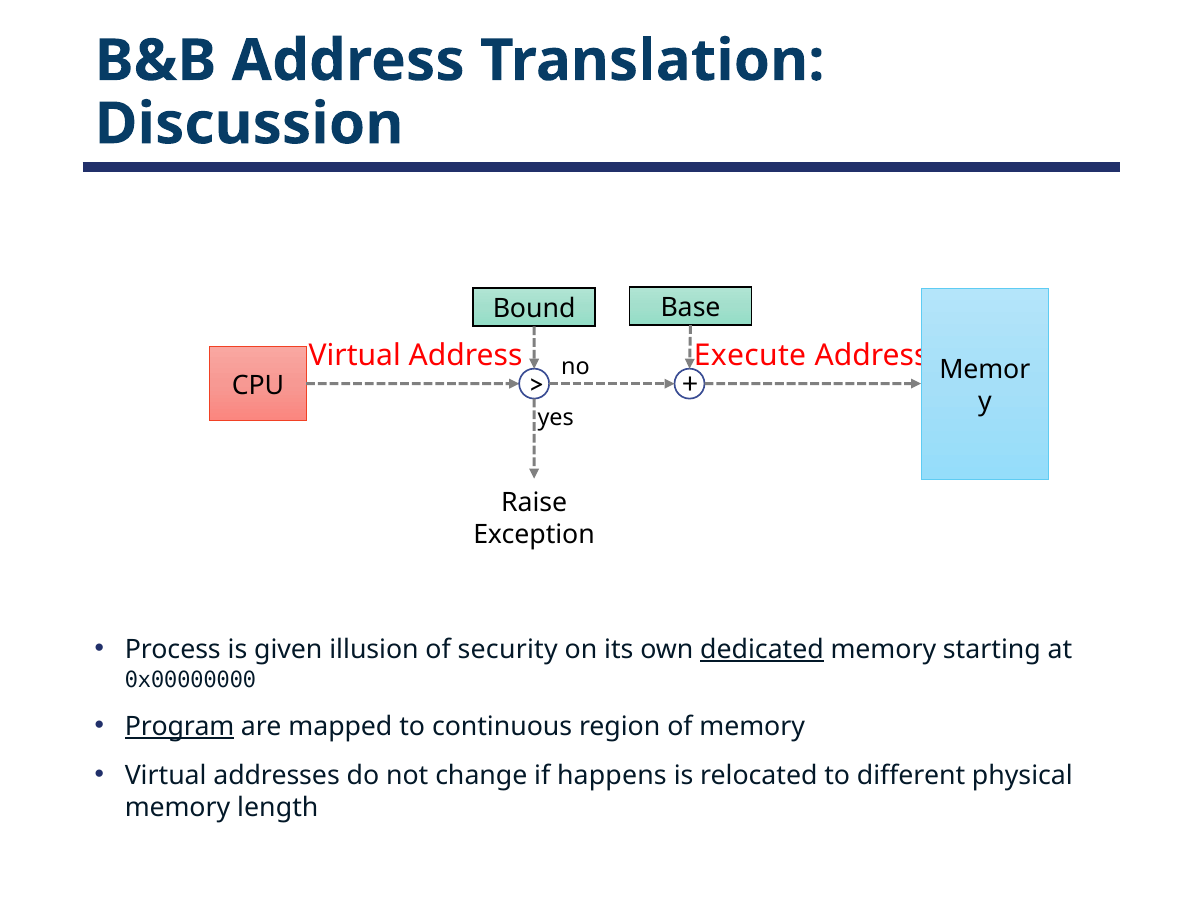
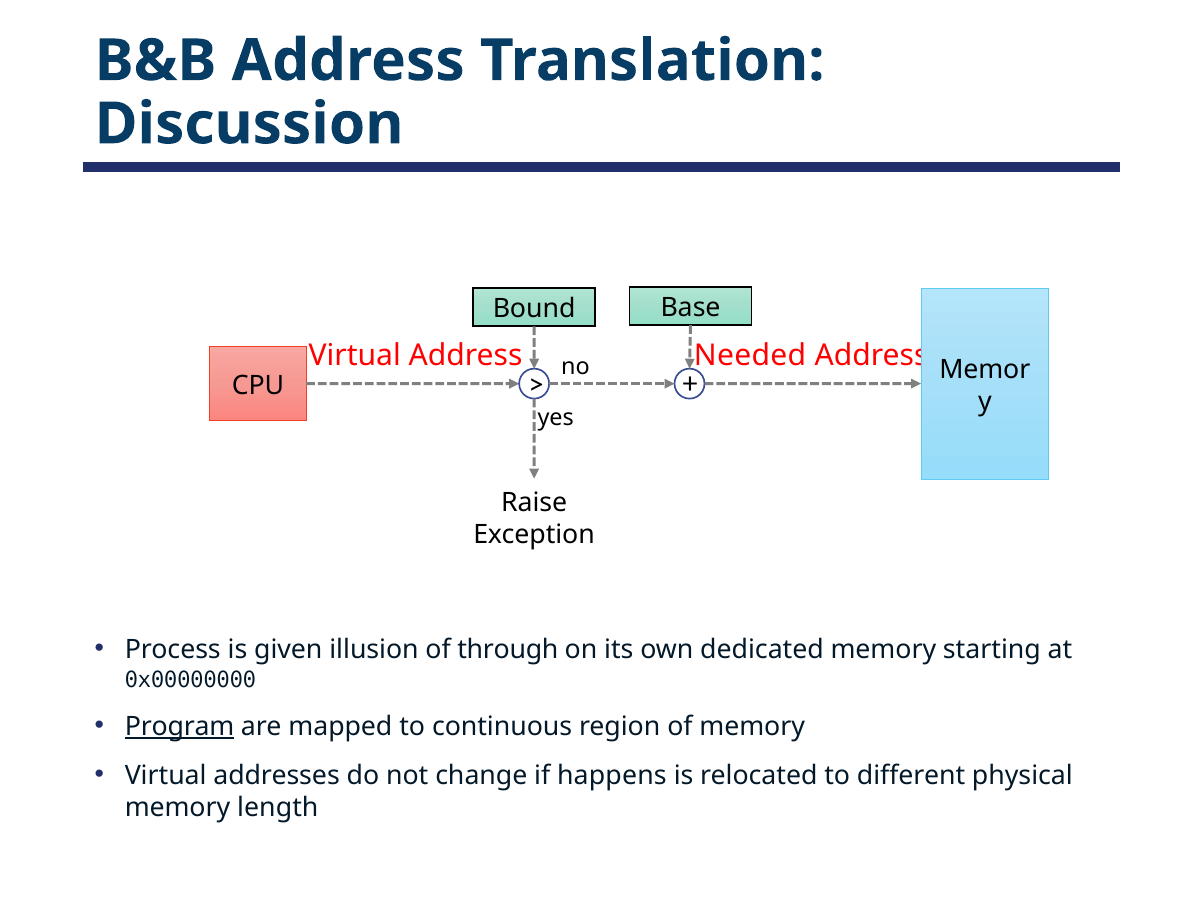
Execute: Execute -> Needed
security: security -> through
dedicated underline: present -> none
